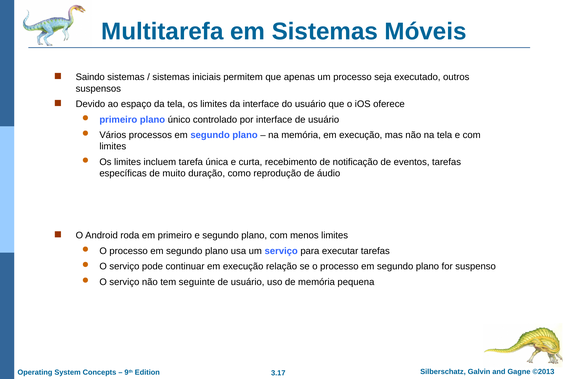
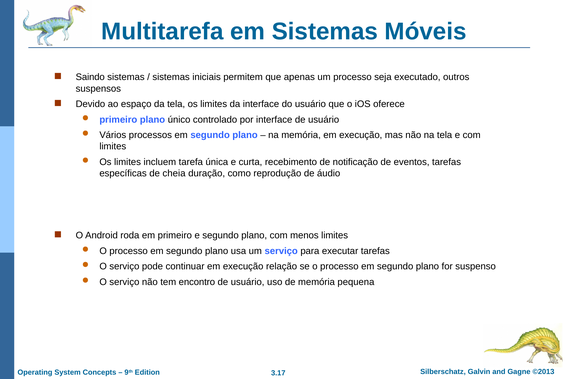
muito: muito -> cheia
seguinte: seguinte -> encontro
